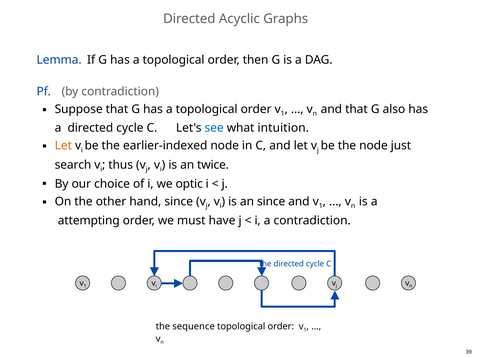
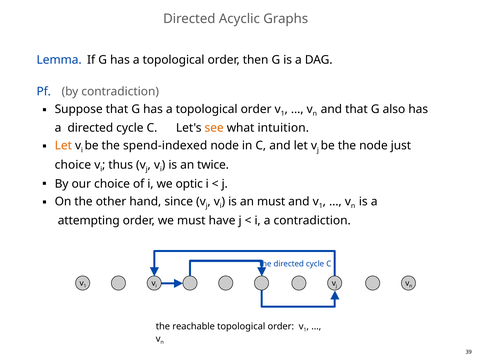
see colour: blue -> orange
earlier-indexed: earlier-indexed -> spend-indexed
search at (73, 165): search -> choice
an since: since -> must
sequence: sequence -> reachable
